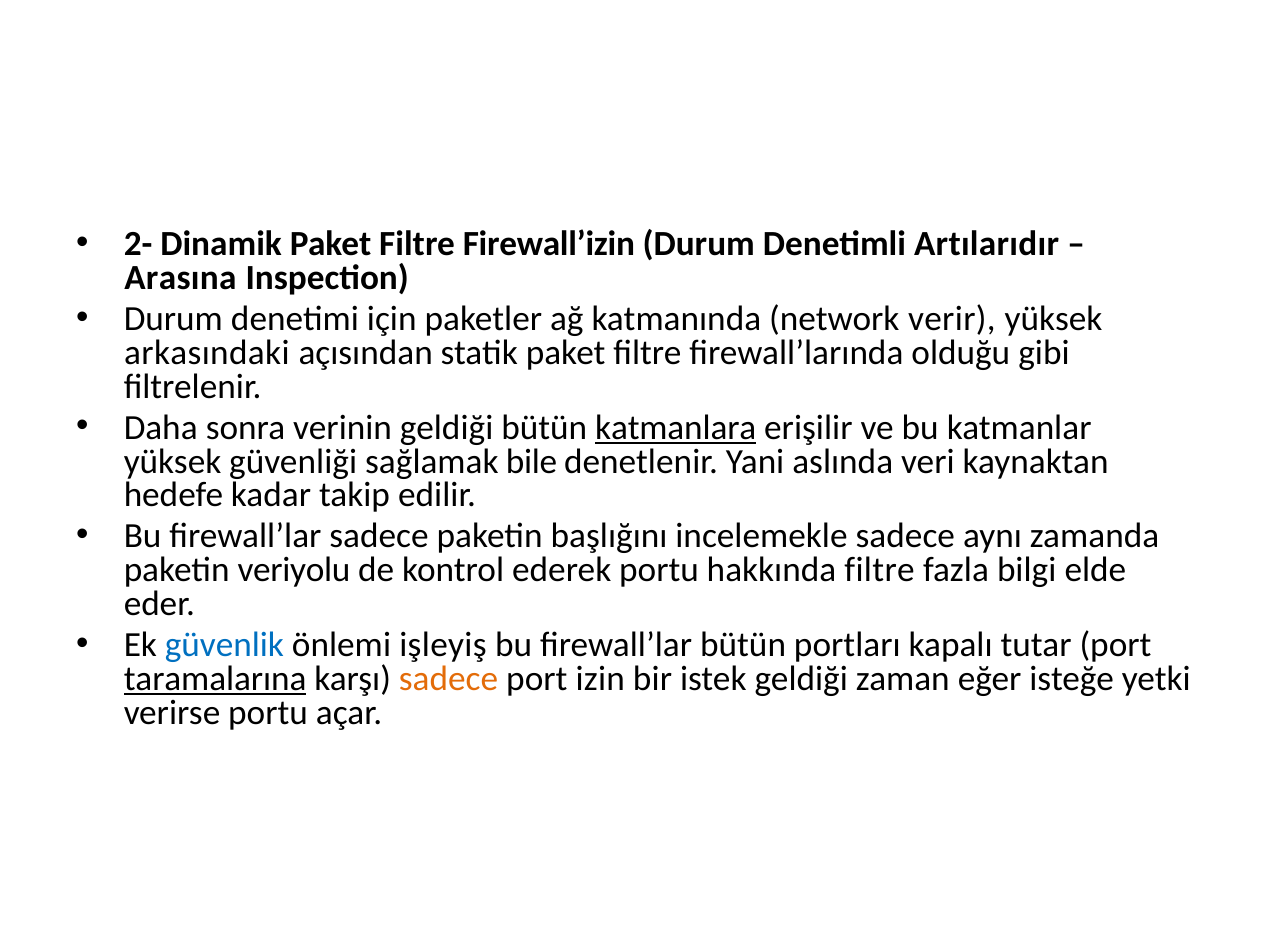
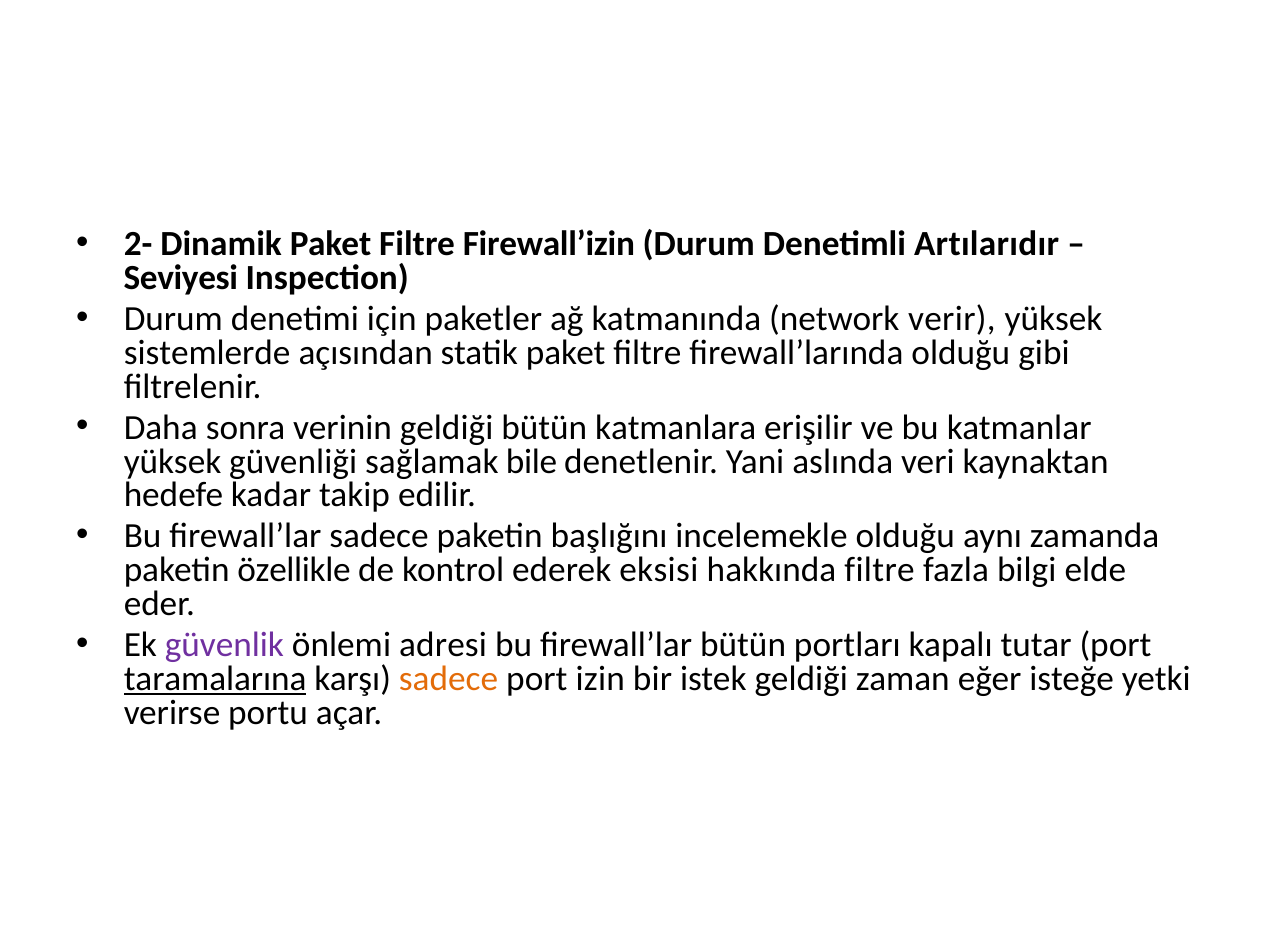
Arasına: Arasına -> Seviyesi
arkasındaki: arkasındaki -> sistemlerde
katmanlara underline: present -> none
incelemekle sadece: sadece -> olduğu
veriyolu: veriyolu -> özellikle
ederek portu: portu -> eksisi
güvenlik colour: blue -> purple
işleyiş: işleyiş -> adresi
